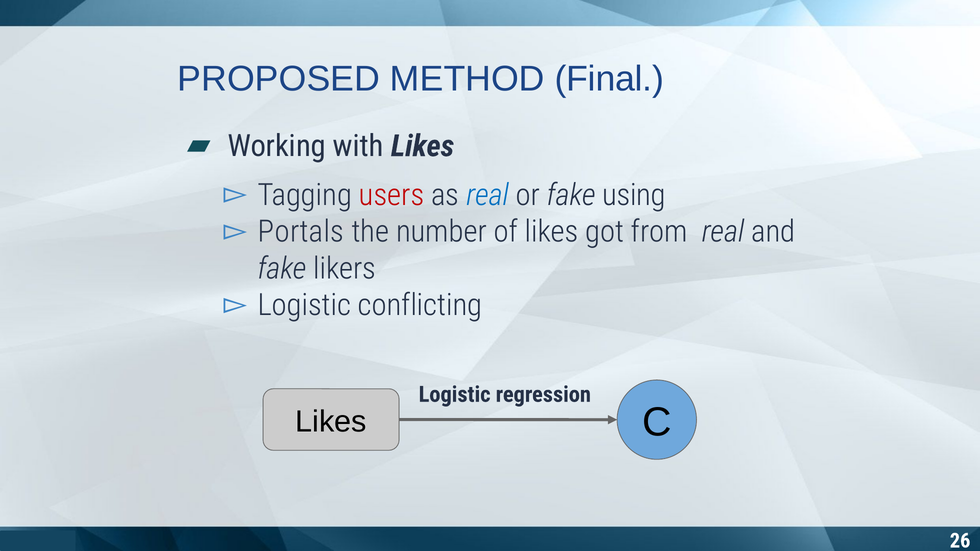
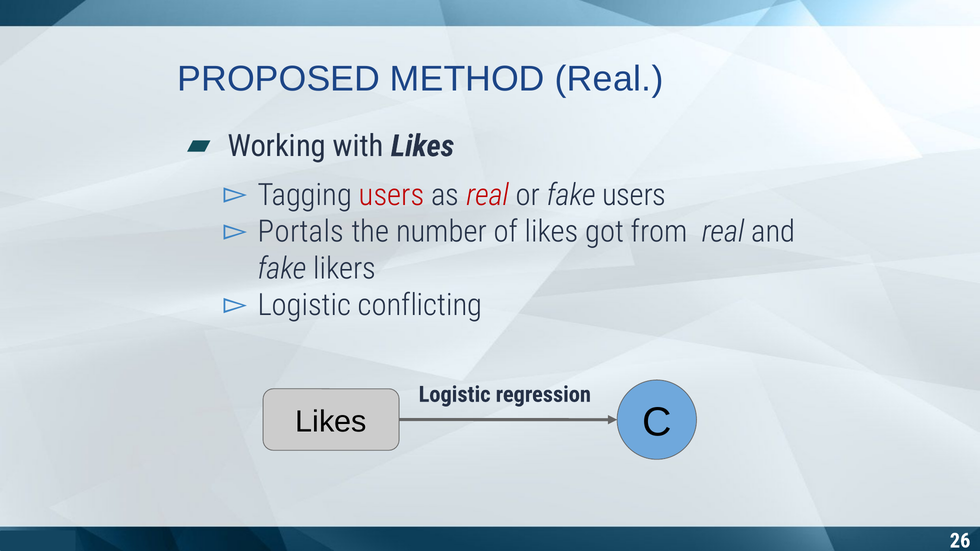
METHOD Final: Final -> Real
real at (488, 195) colour: blue -> red
fake using: using -> users
